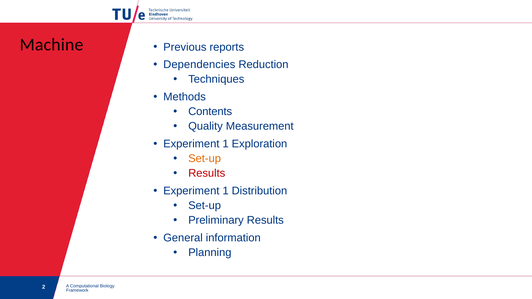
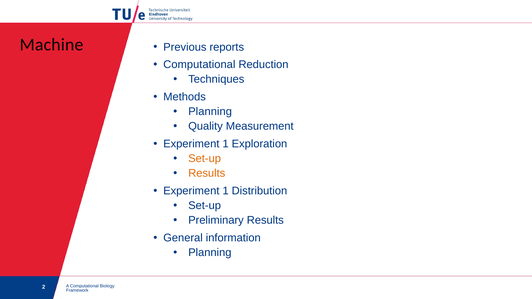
Dependencies at (199, 65): Dependencies -> Computational
Contents at (210, 112): Contents -> Planning
Results at (207, 173) colour: red -> orange
